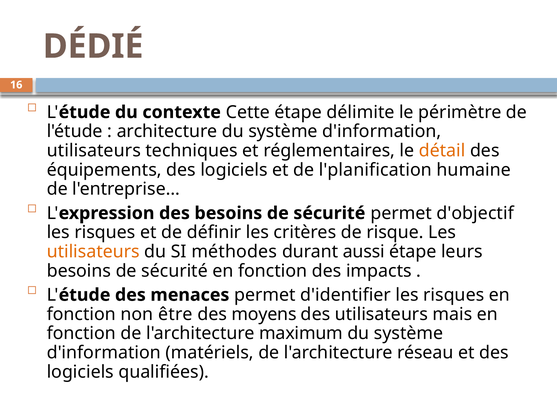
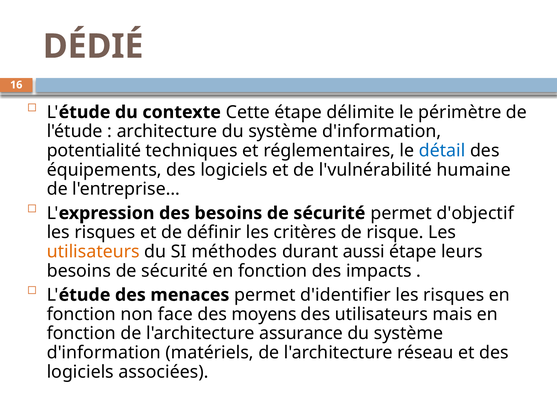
utilisateurs at (94, 151): utilisateurs -> potentialité
détail colour: orange -> blue
l'planification: l'planification -> l'vulnérabilité
être: être -> face
maximum: maximum -> assurance
qualifiées: qualifiées -> associées
